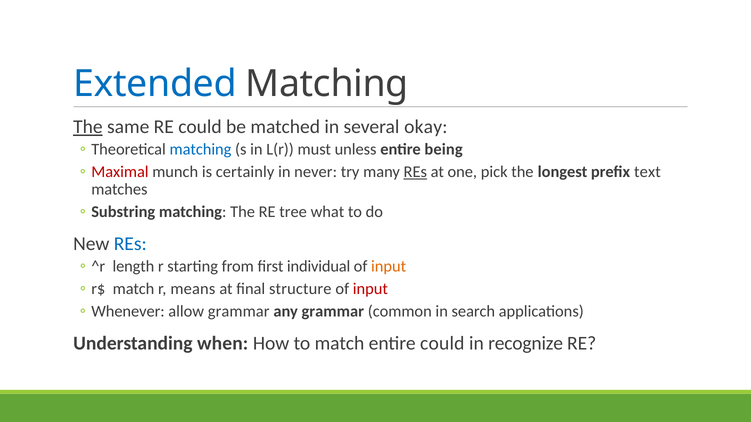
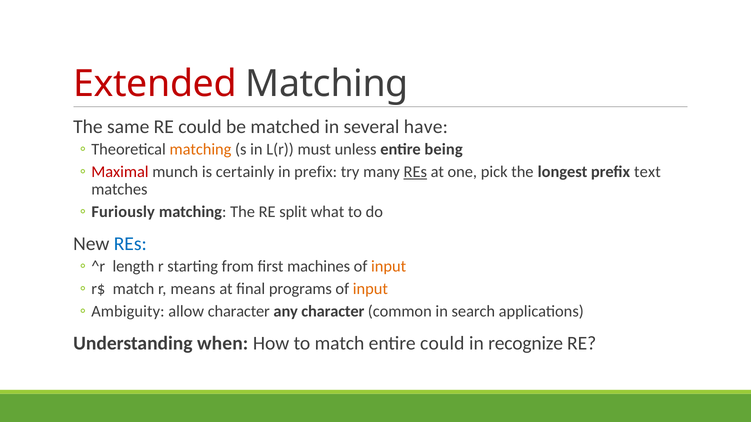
Extended colour: blue -> red
The at (88, 127) underline: present -> none
okay: okay -> have
matching at (201, 150) colour: blue -> orange
in never: never -> prefix
Substring: Substring -> Furiously
tree: tree -> split
individual: individual -> machines
structure: structure -> programs
input at (370, 289) colour: red -> orange
Whenever: Whenever -> Ambiguity
allow grammar: grammar -> character
any grammar: grammar -> character
